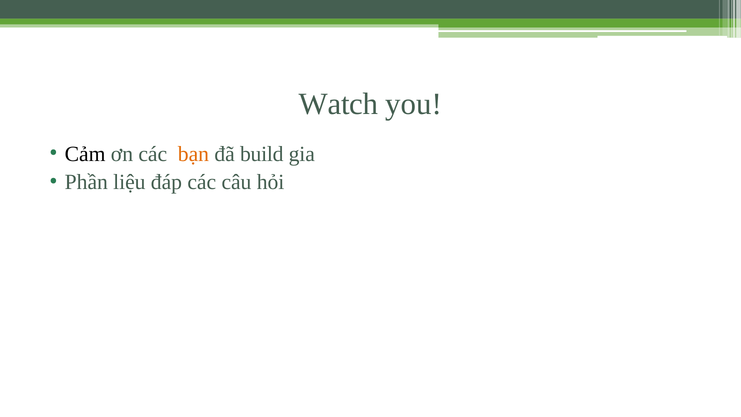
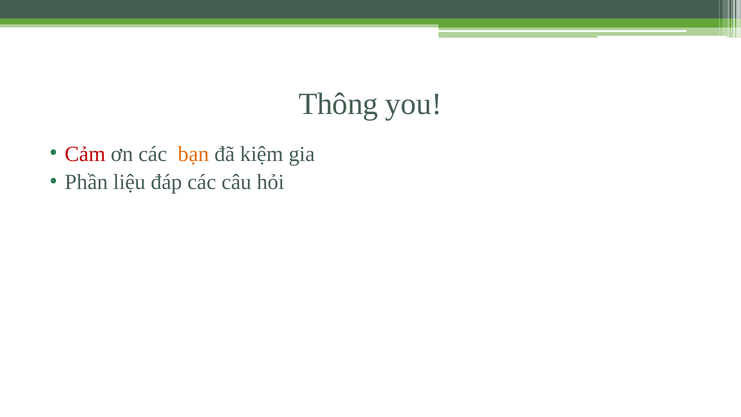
Watch: Watch -> Thông
Cảm colour: black -> red
build: build -> kiệm
